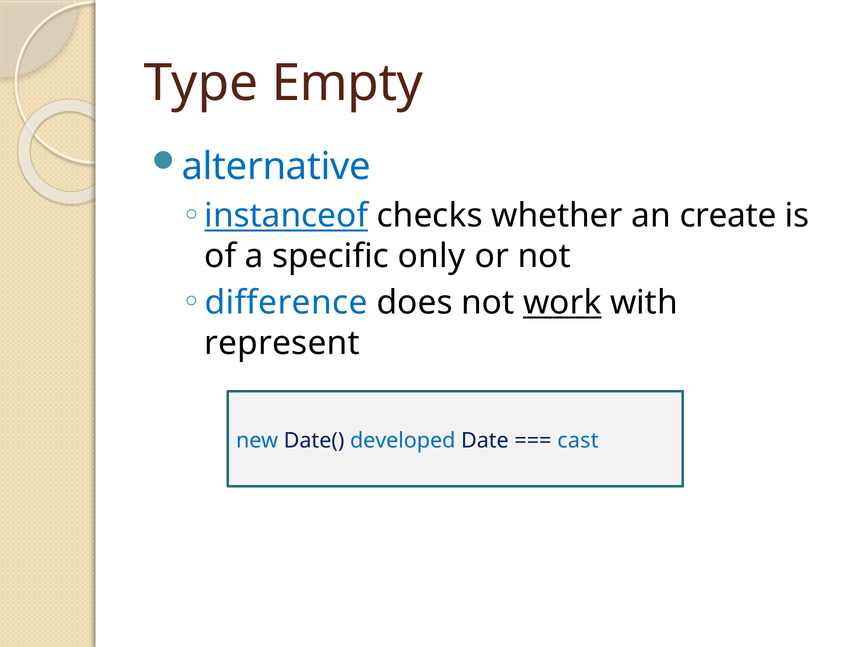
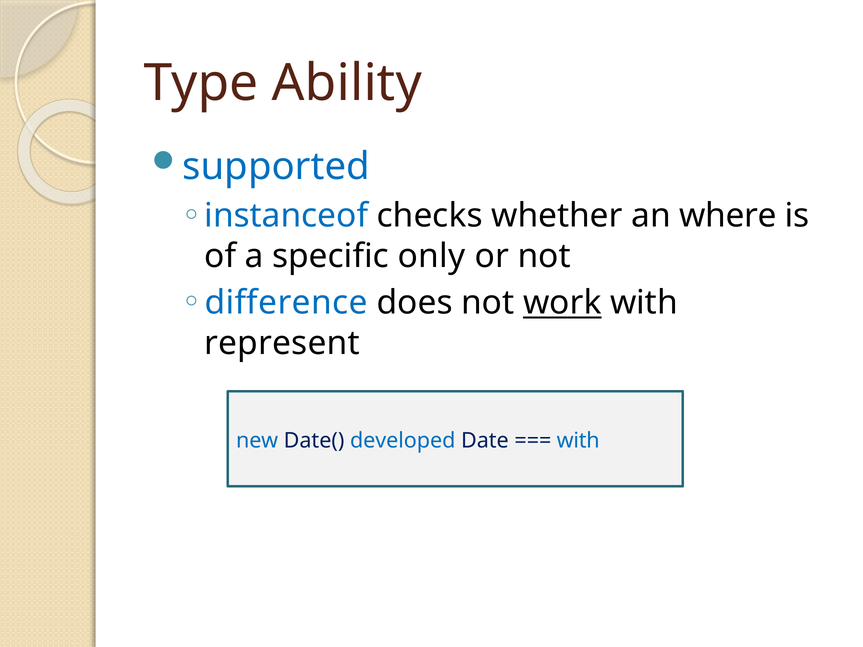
Empty: Empty -> Ability
alternative: alternative -> supported
instanceof underline: present -> none
create: create -> where
cast at (578, 441): cast -> with
